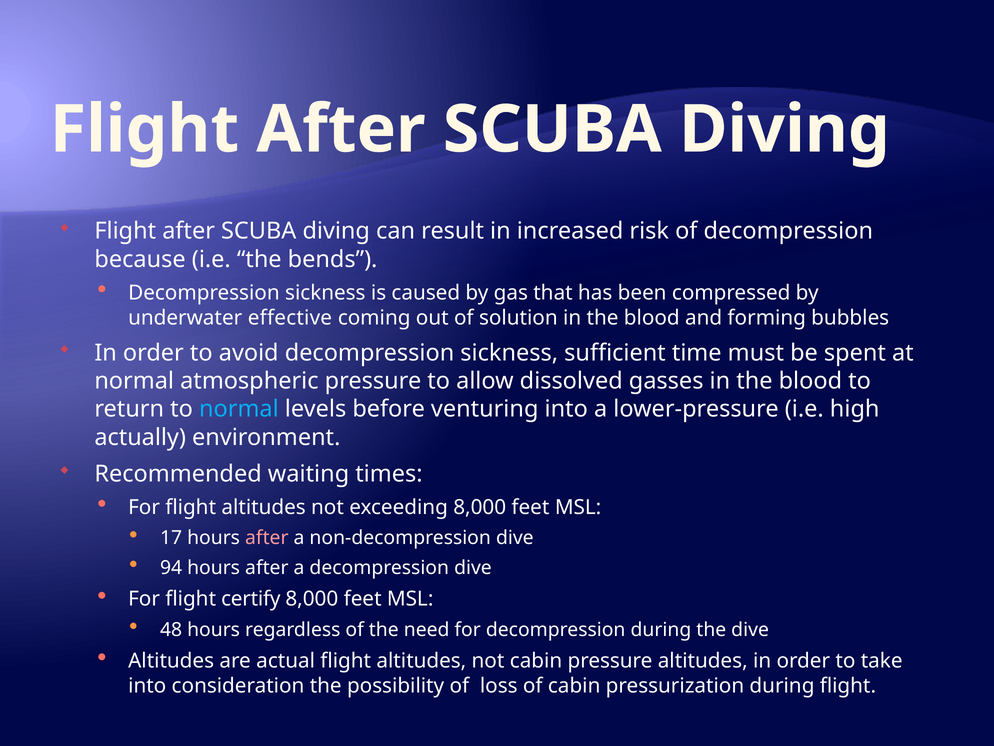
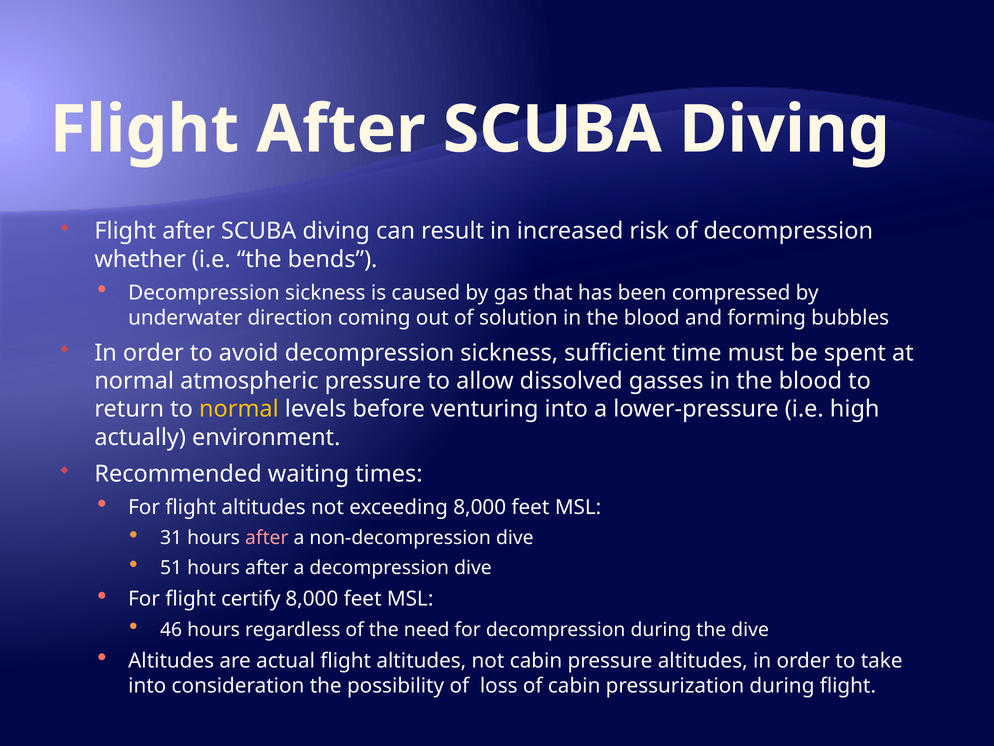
because: because -> whether
effective: effective -> direction
normal at (239, 409) colour: light blue -> yellow
17: 17 -> 31
94: 94 -> 51
48: 48 -> 46
